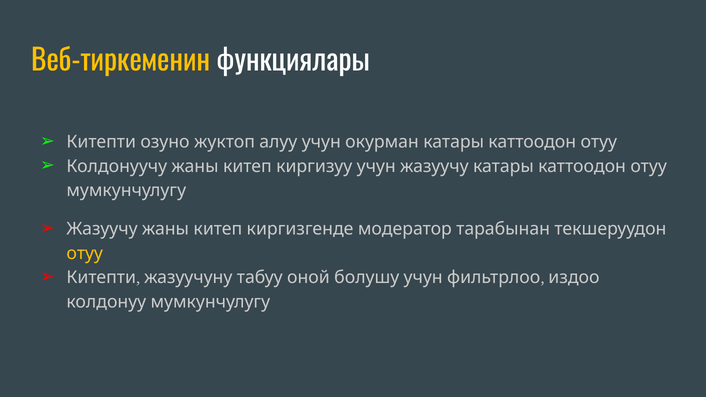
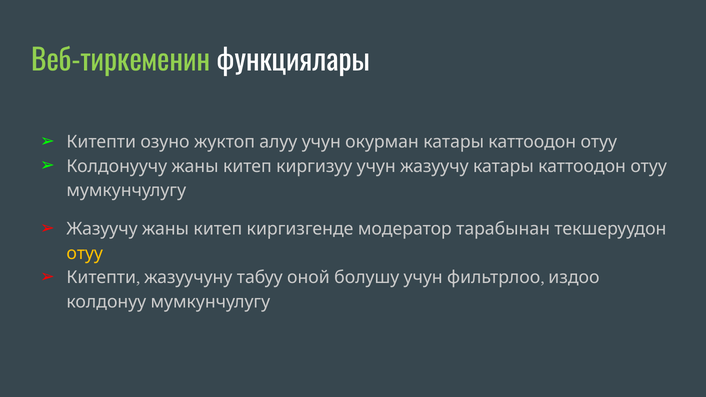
Веб-тиркеменин colour: yellow -> light green
